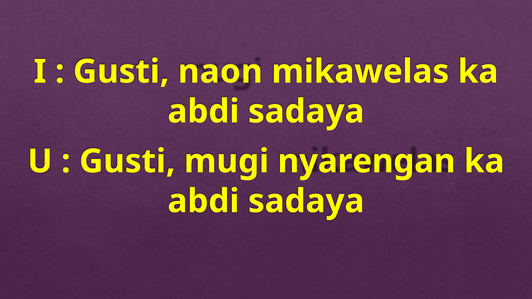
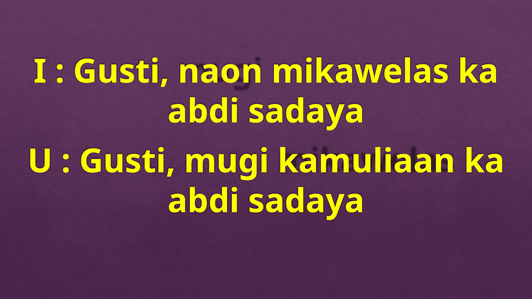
nyarengan: nyarengan -> kamuliaan
